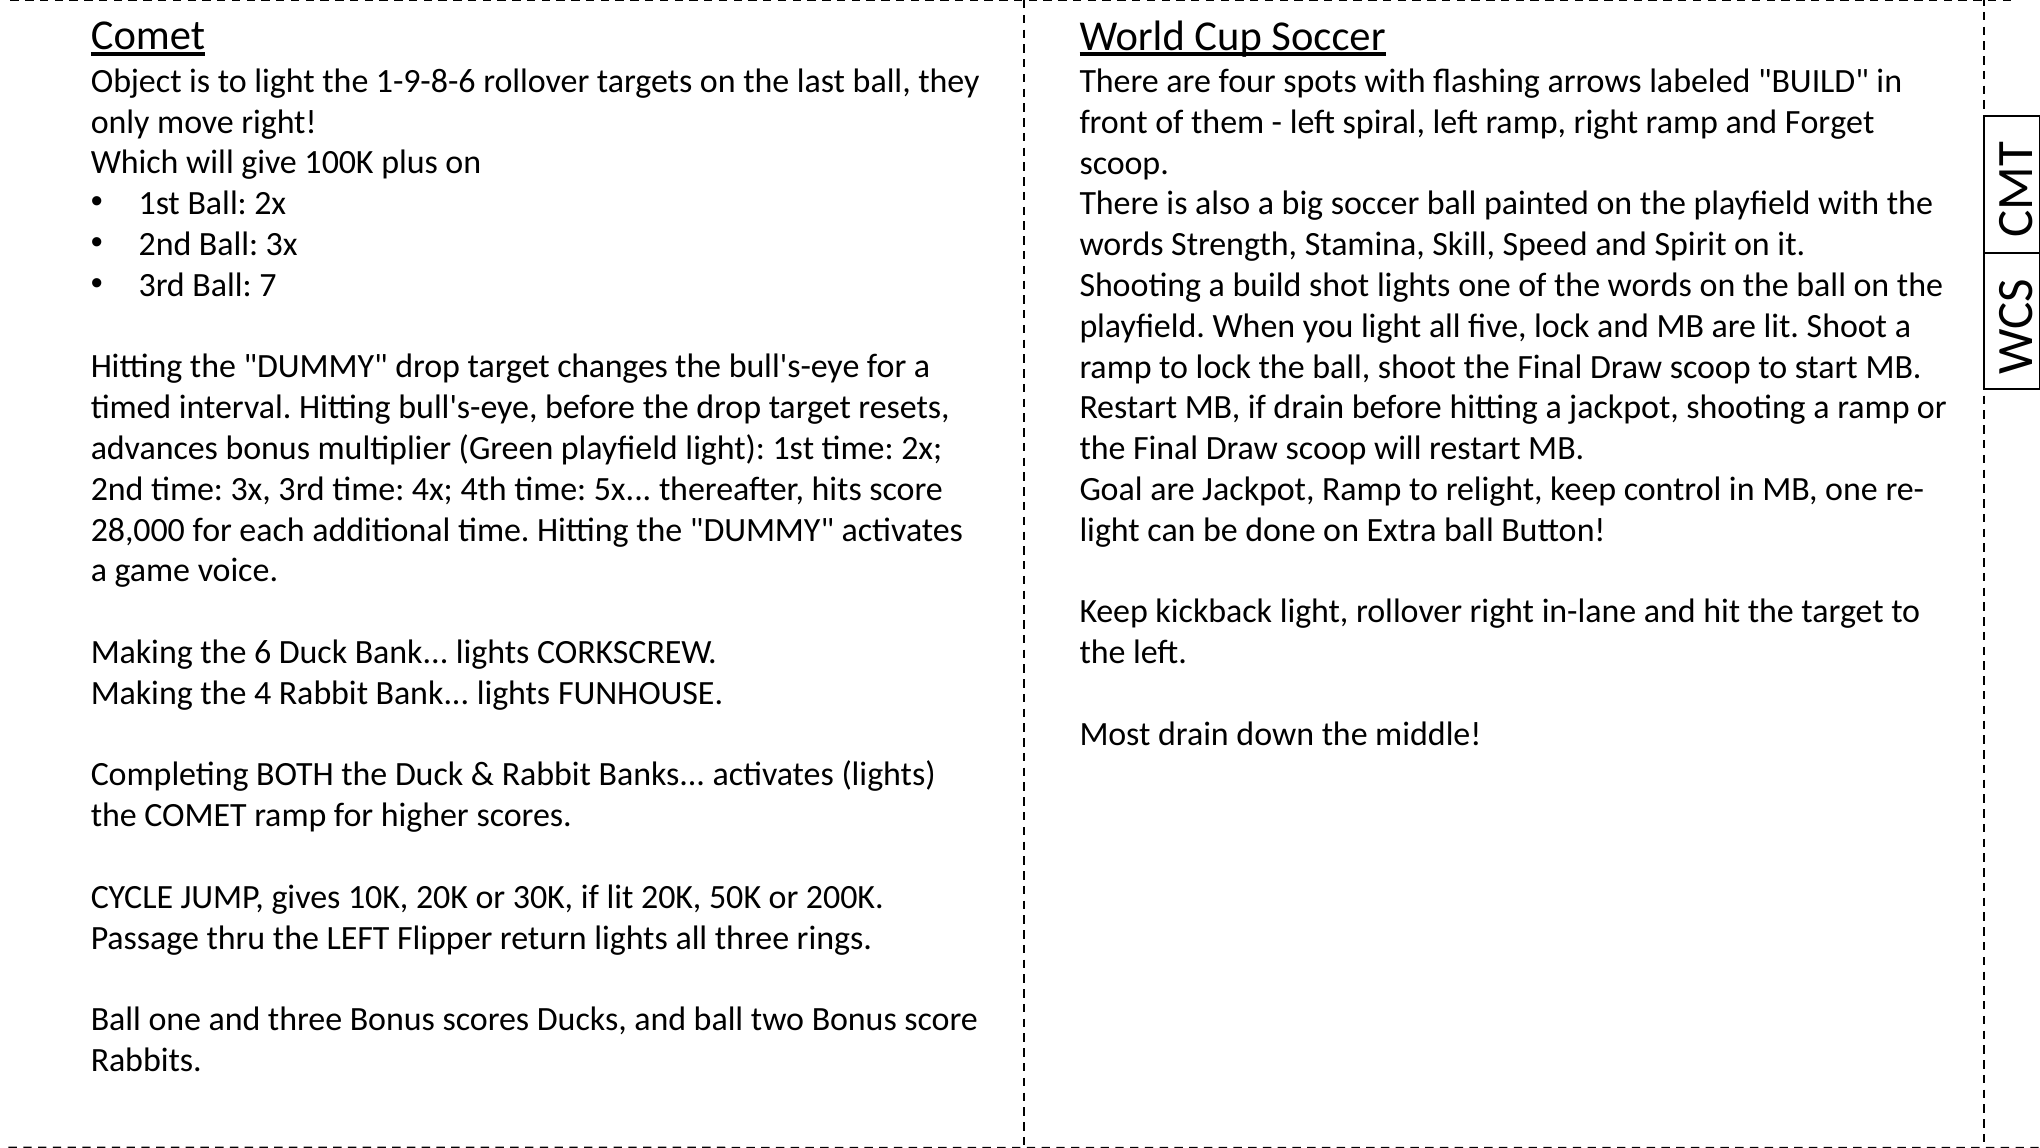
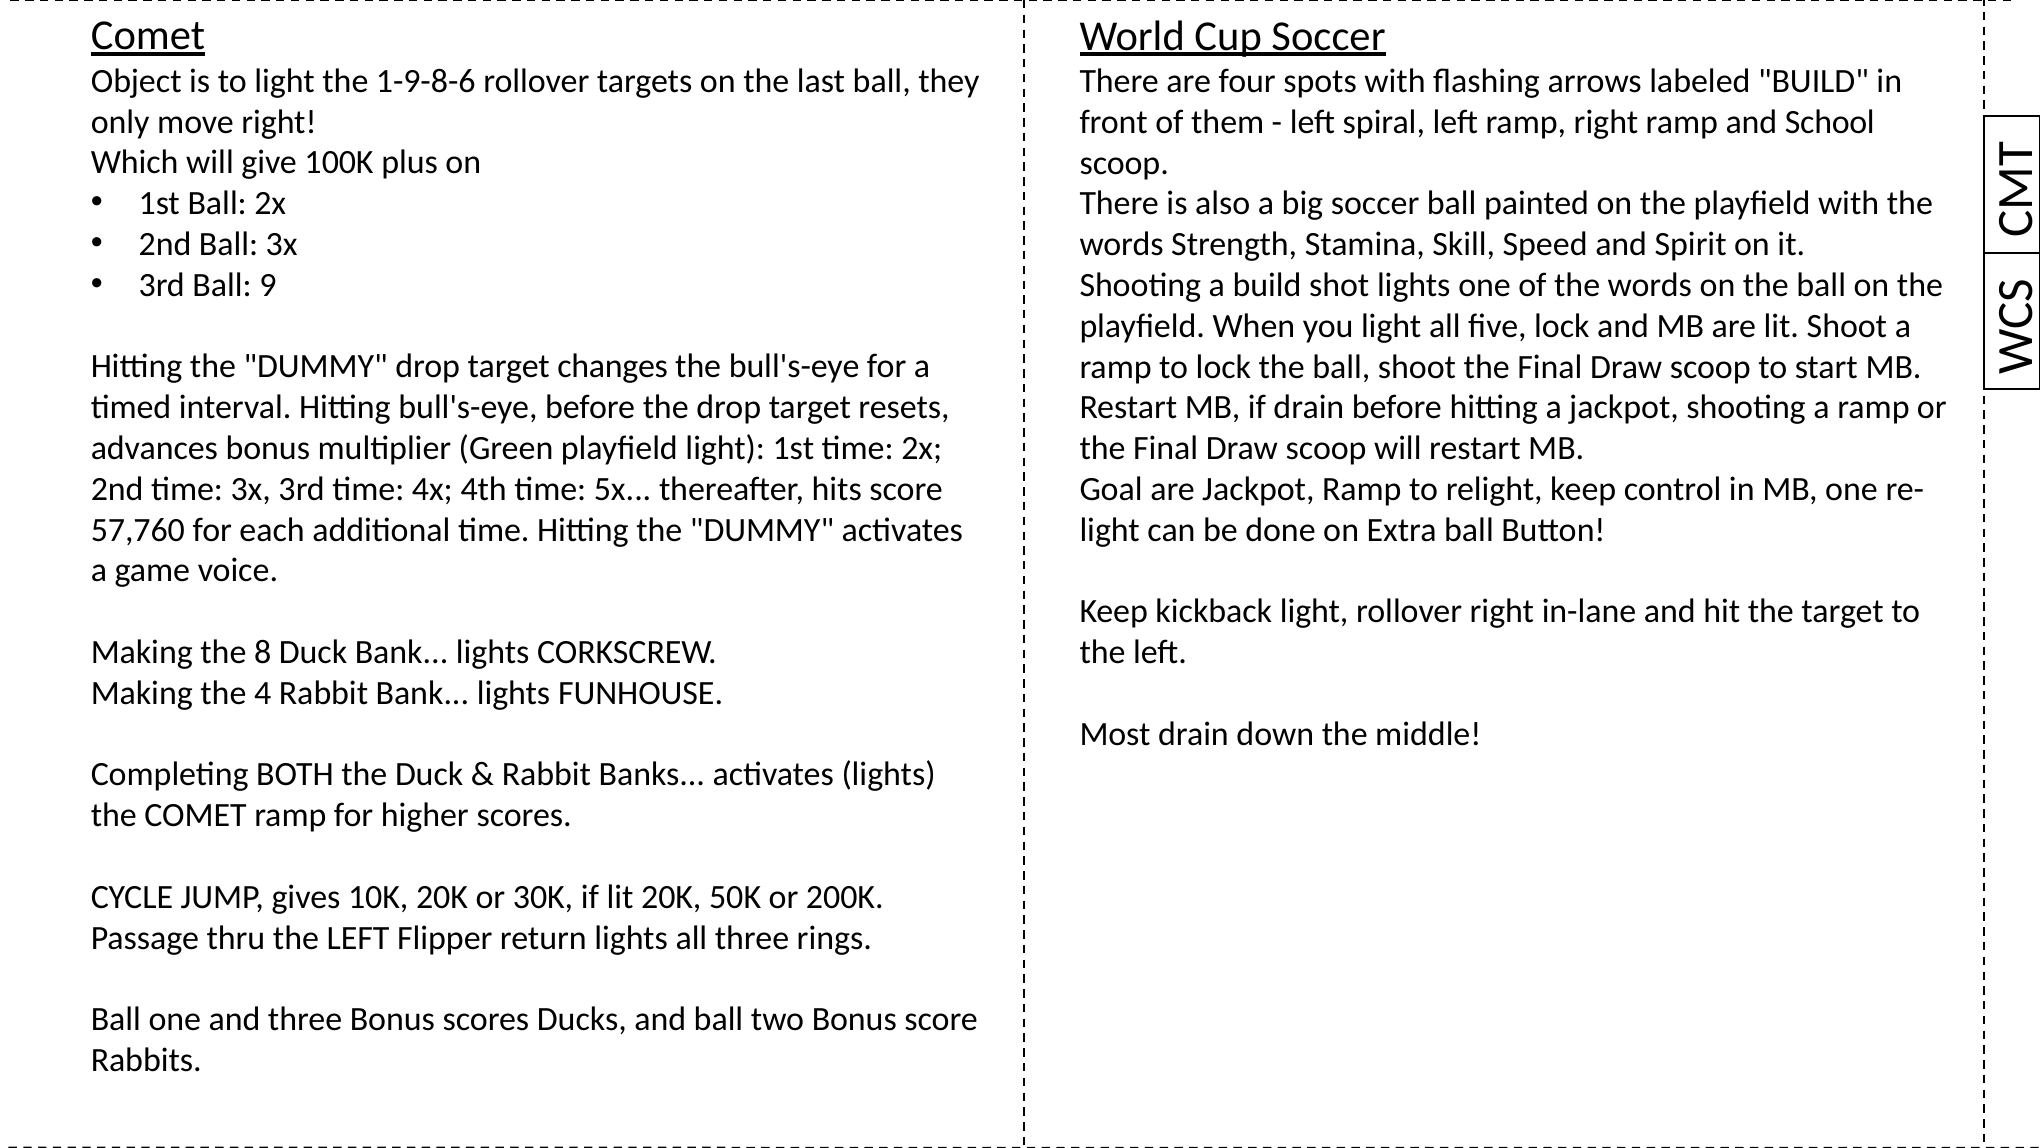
Forget: Forget -> School
7: 7 -> 9
28,000: 28,000 -> 57,760
6: 6 -> 8
